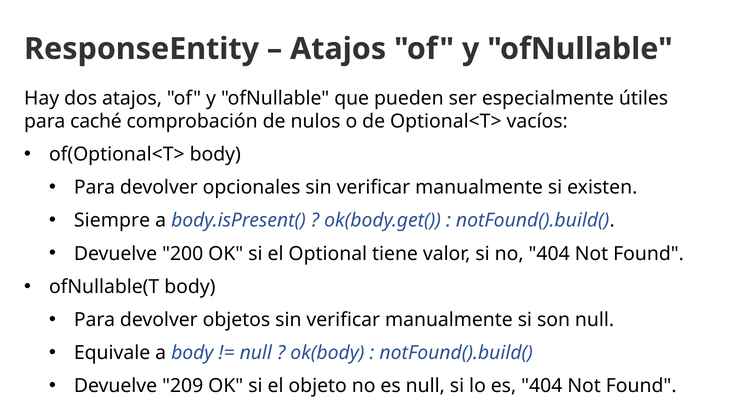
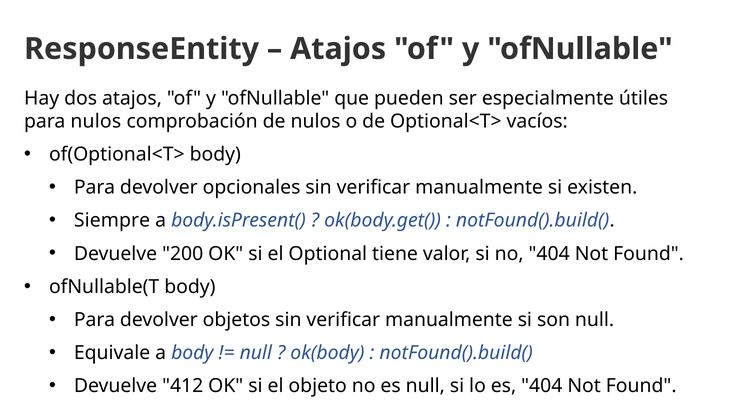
para caché: caché -> nulos
209: 209 -> 412
